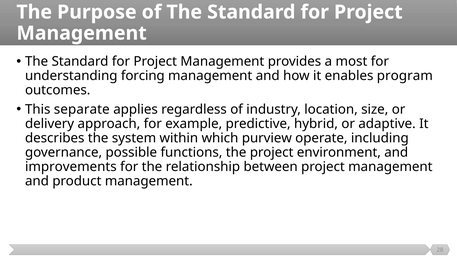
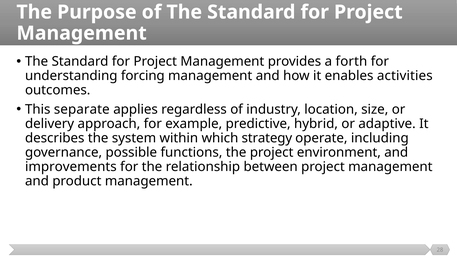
most: most -> forth
program: program -> activities
purview: purview -> strategy
